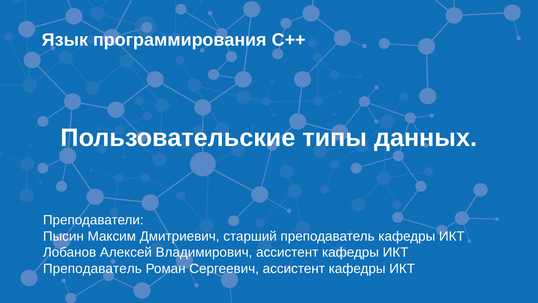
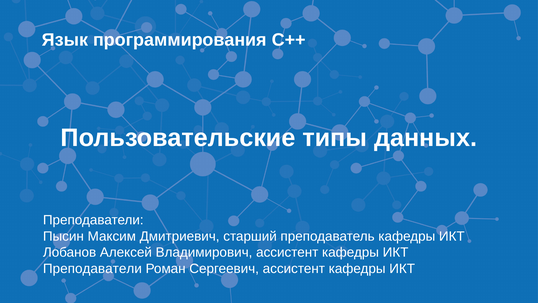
Преподаватель at (92, 268): Преподаватель -> Преподаватели
